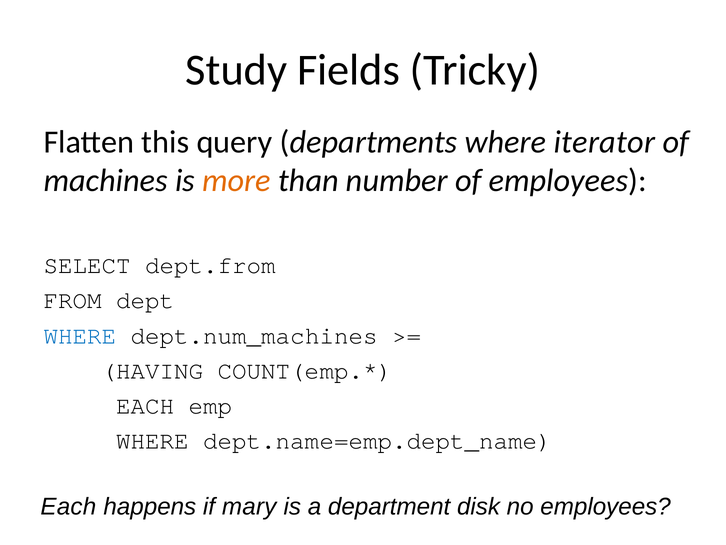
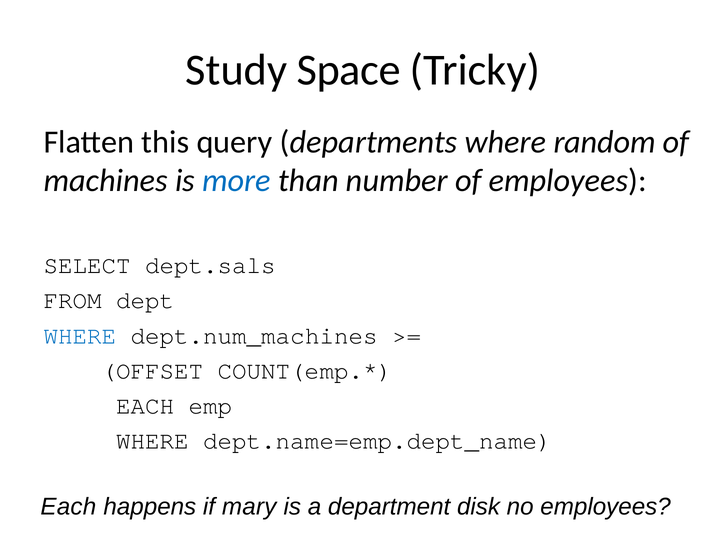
Fields: Fields -> Space
iterator: iterator -> random
more colour: orange -> blue
dept.from: dept.from -> dept.sals
HAVING: HAVING -> OFFSET
